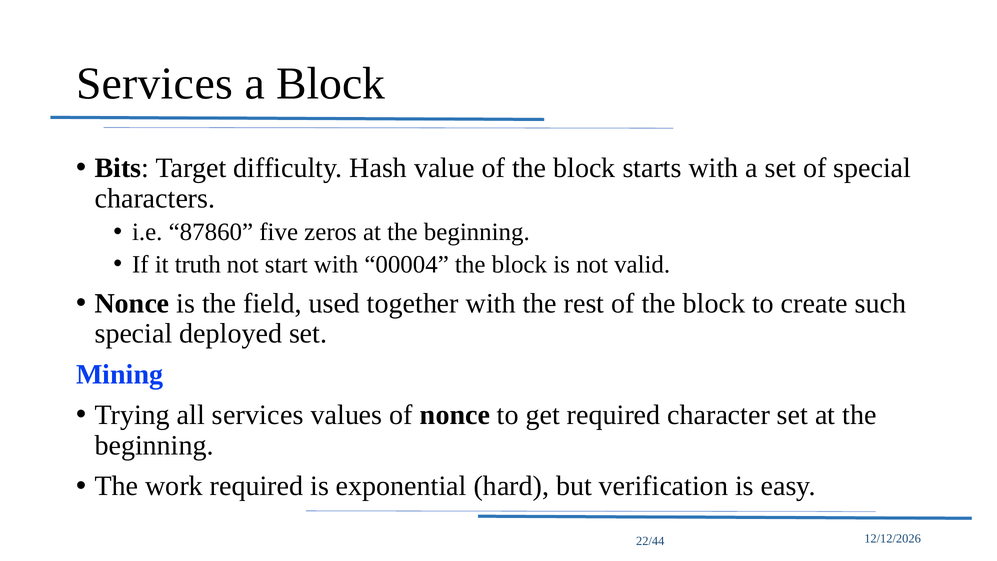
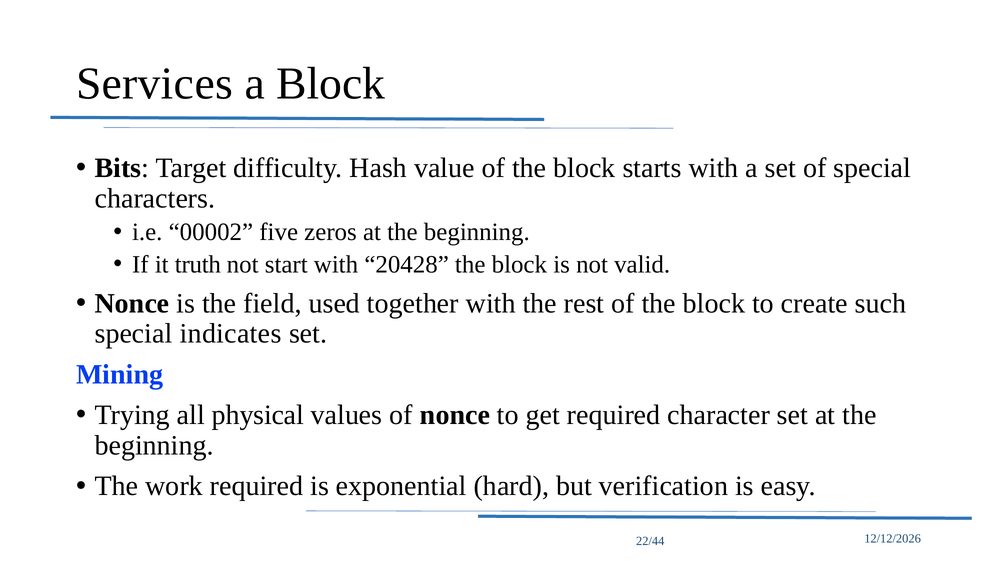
87860: 87860 -> 00002
00004: 00004 -> 20428
deployed: deployed -> indicates
all services: services -> physical
